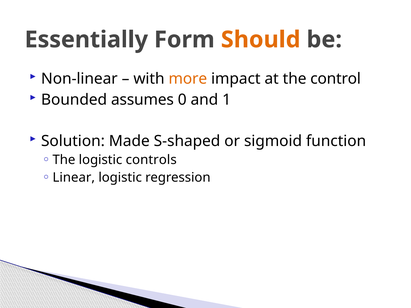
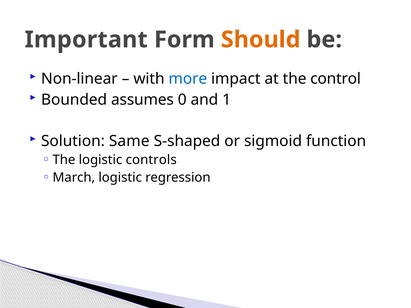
Essentially: Essentially -> Important
more colour: orange -> blue
Made: Made -> Same
Linear: Linear -> March
